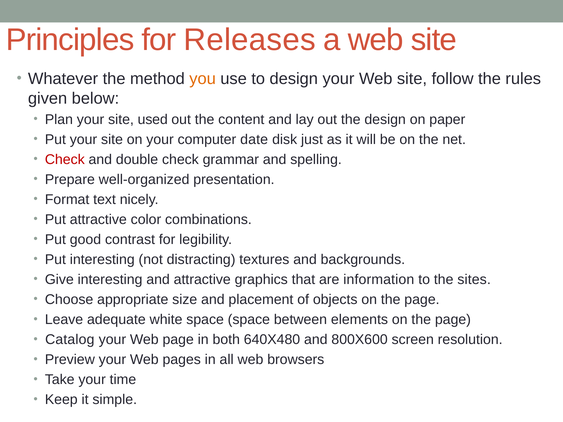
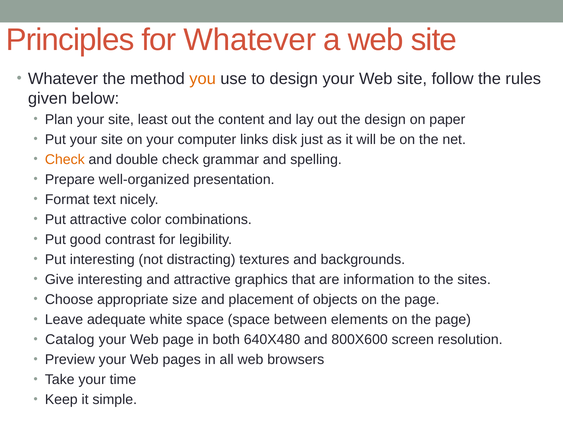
for Releases: Releases -> Whatever
used: used -> least
date: date -> links
Check at (65, 160) colour: red -> orange
